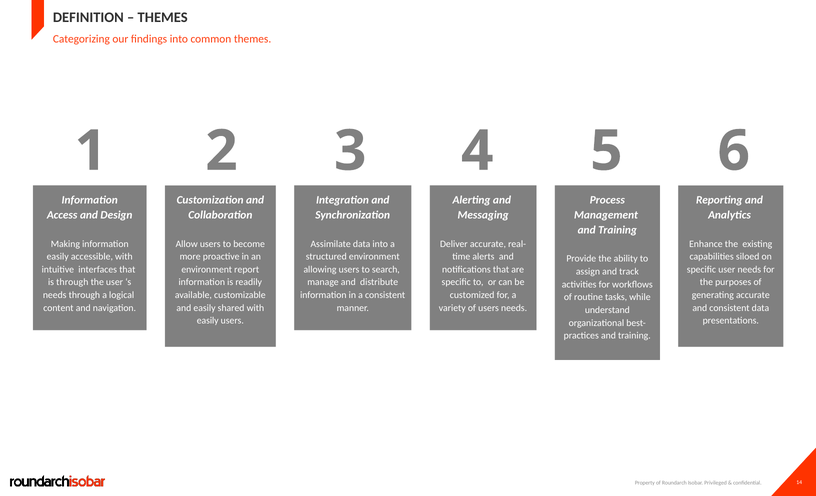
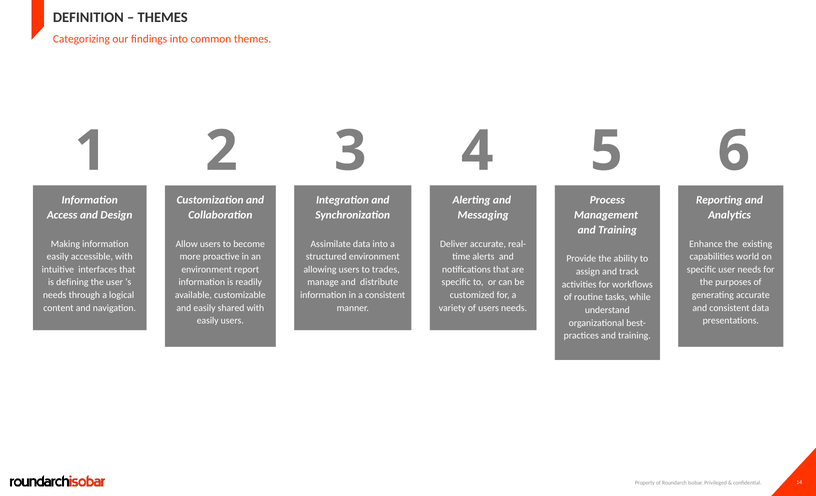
siloed: siloed -> world
search: search -> trades
is through: through -> defining
